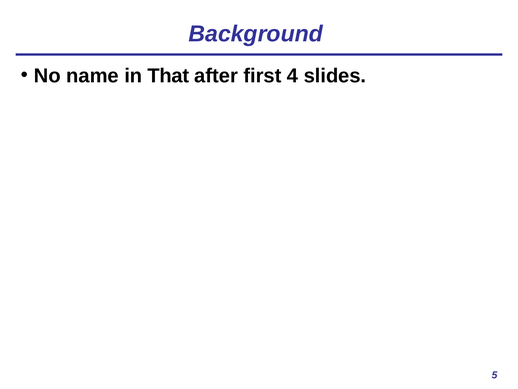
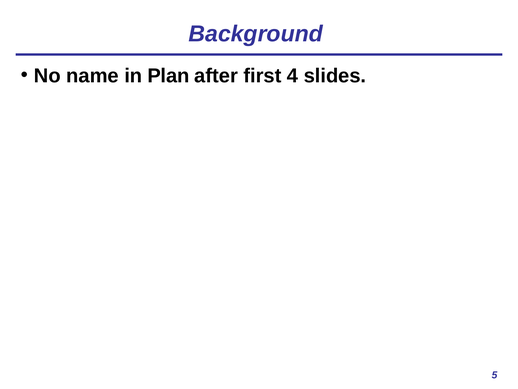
That: That -> Plan
